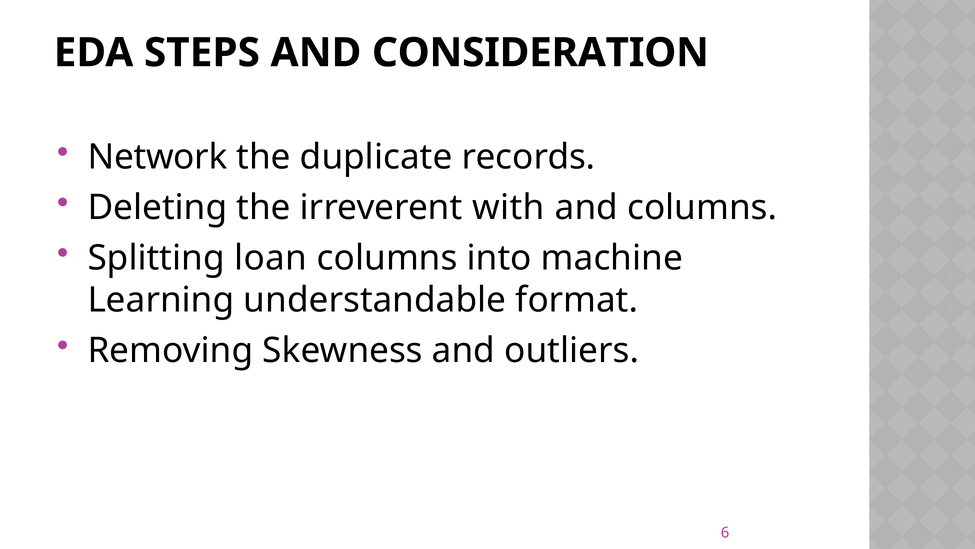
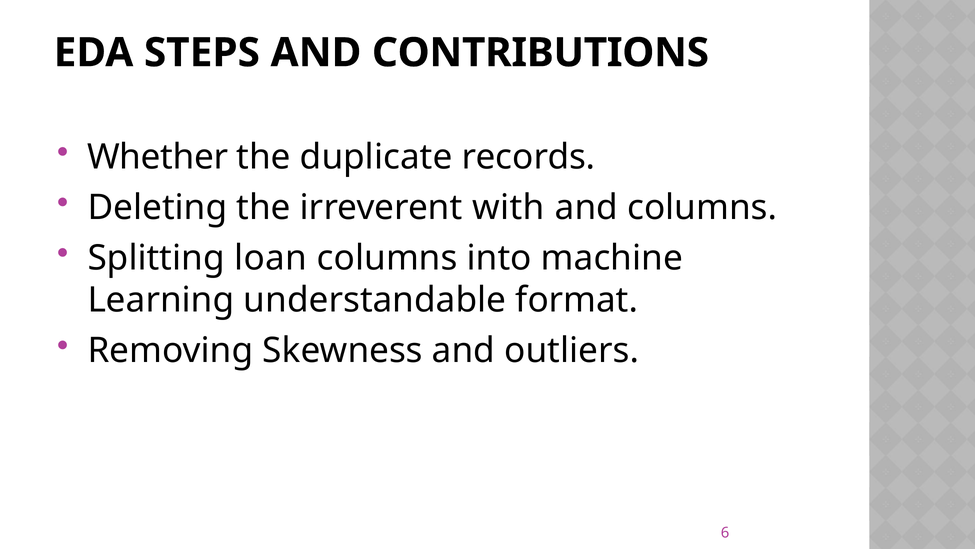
CONSIDERATION: CONSIDERATION -> CONTRIBUTIONS
Network: Network -> Whether
